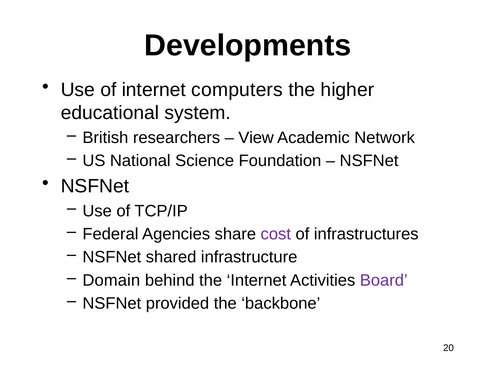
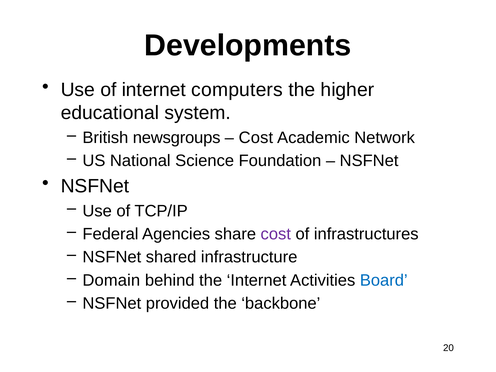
researchers: researchers -> newsgroups
View at (256, 138): View -> Cost
Board colour: purple -> blue
